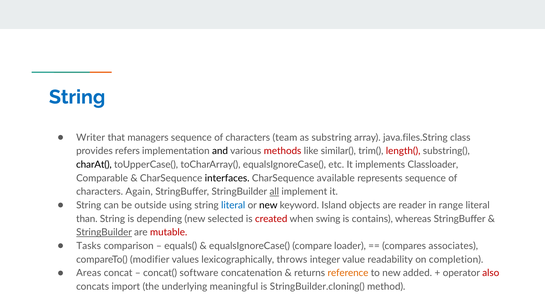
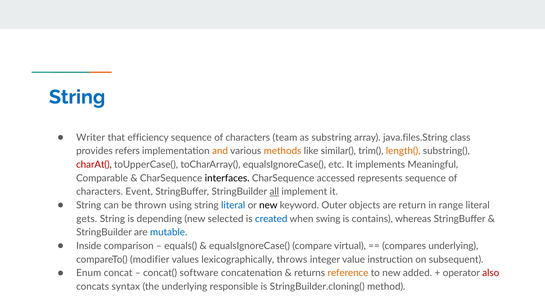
managers: managers -> efficiency
and colour: black -> orange
methods colour: red -> orange
length( colour: red -> orange
charAt( colour: black -> red
Classloader: Classloader -> Meaningful
available: available -> accessed
Again: Again -> Event
outside: outside -> thrown
Island: Island -> Outer
reader: reader -> return
than: than -> gets
created colour: red -> blue
StringBuilder at (104, 233) underline: present -> none
mutable colour: red -> blue
Tasks: Tasks -> Inside
loader: loader -> virtual
compares associates: associates -> underlying
readability: readability -> instruction
completion: completion -> subsequent
Areas: Areas -> Enum
import: import -> syntax
meaningful: meaningful -> responsible
